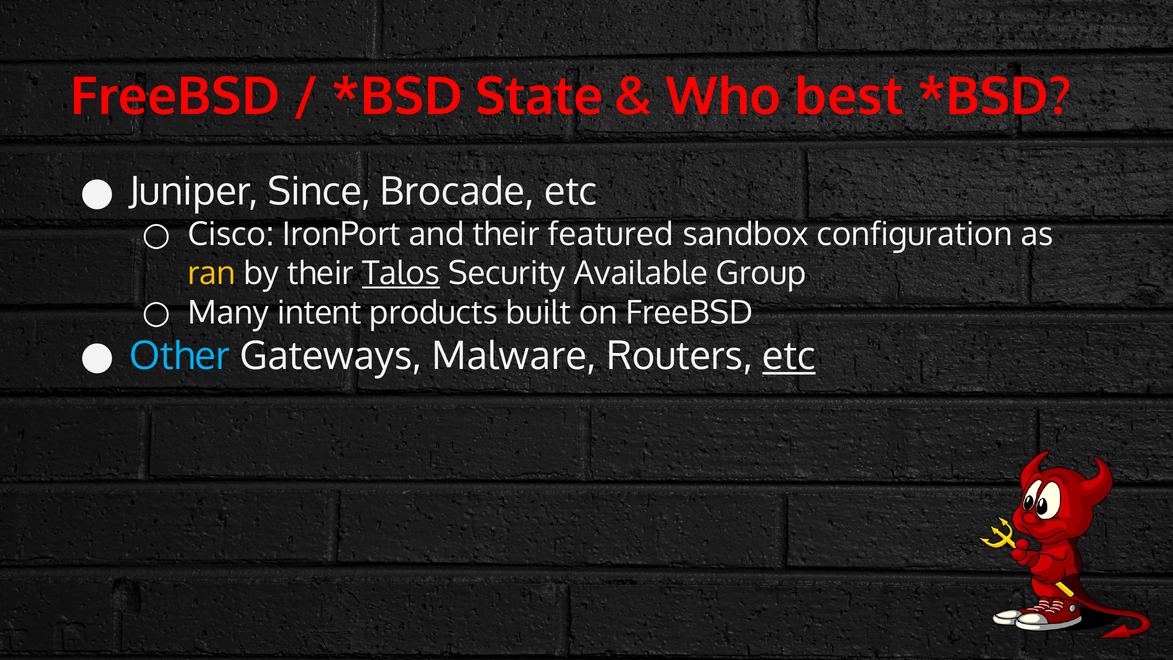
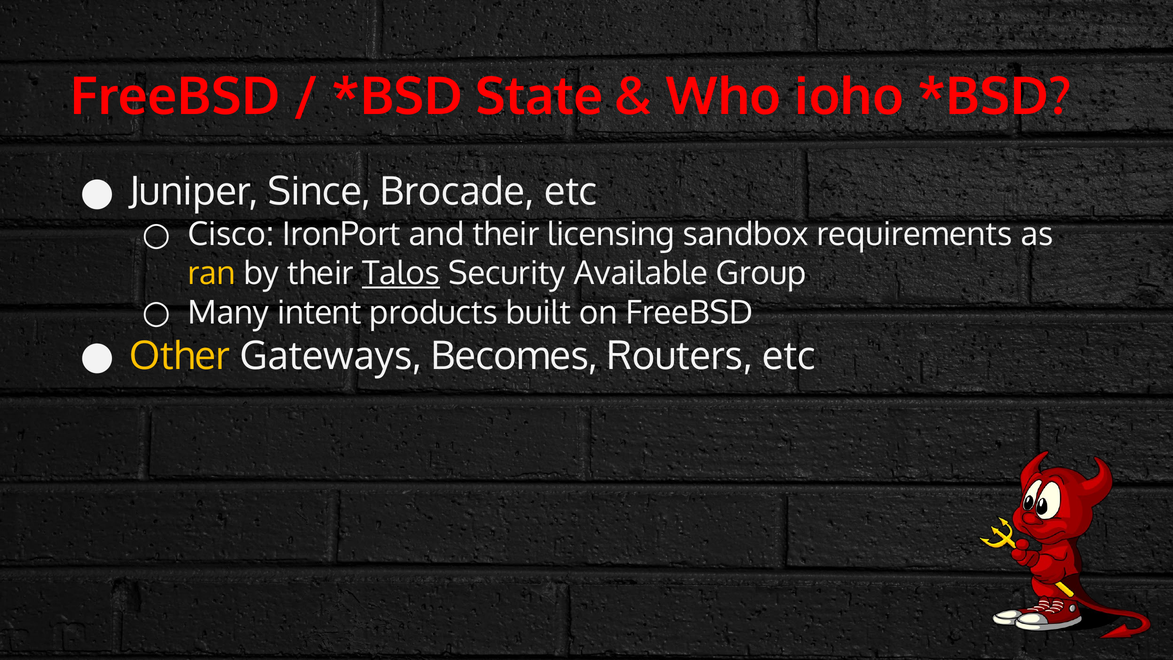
best: best -> ioho
featured: featured -> licensing
configuration: configuration -> requirements
Other colour: light blue -> yellow
Malware: Malware -> Becomes
etc at (789, 356) underline: present -> none
